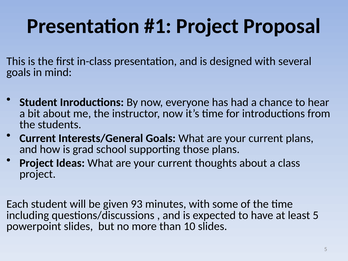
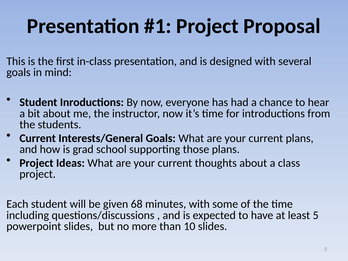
93: 93 -> 68
